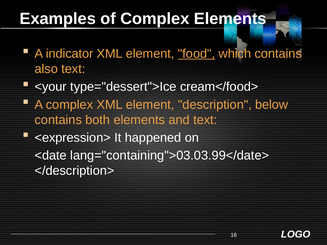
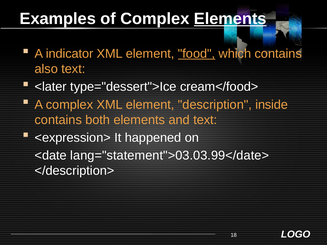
Elements at (230, 19) underline: none -> present
<your: <your -> <later
below: below -> inside
lang="containing">03.03.99</date>: lang="containing">03.03.99</date> -> lang="statement">03.03.99</date>
